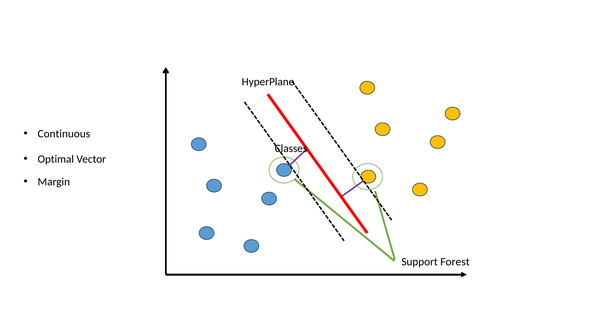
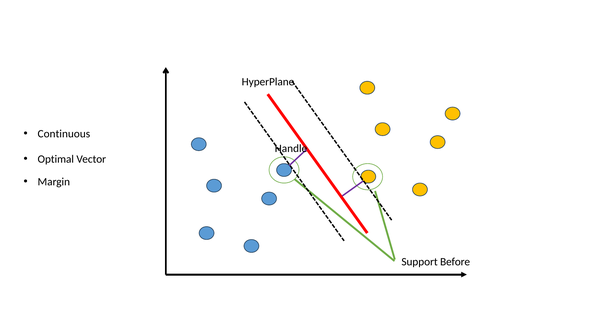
Classes: Classes -> Handle
Forest: Forest -> Before
